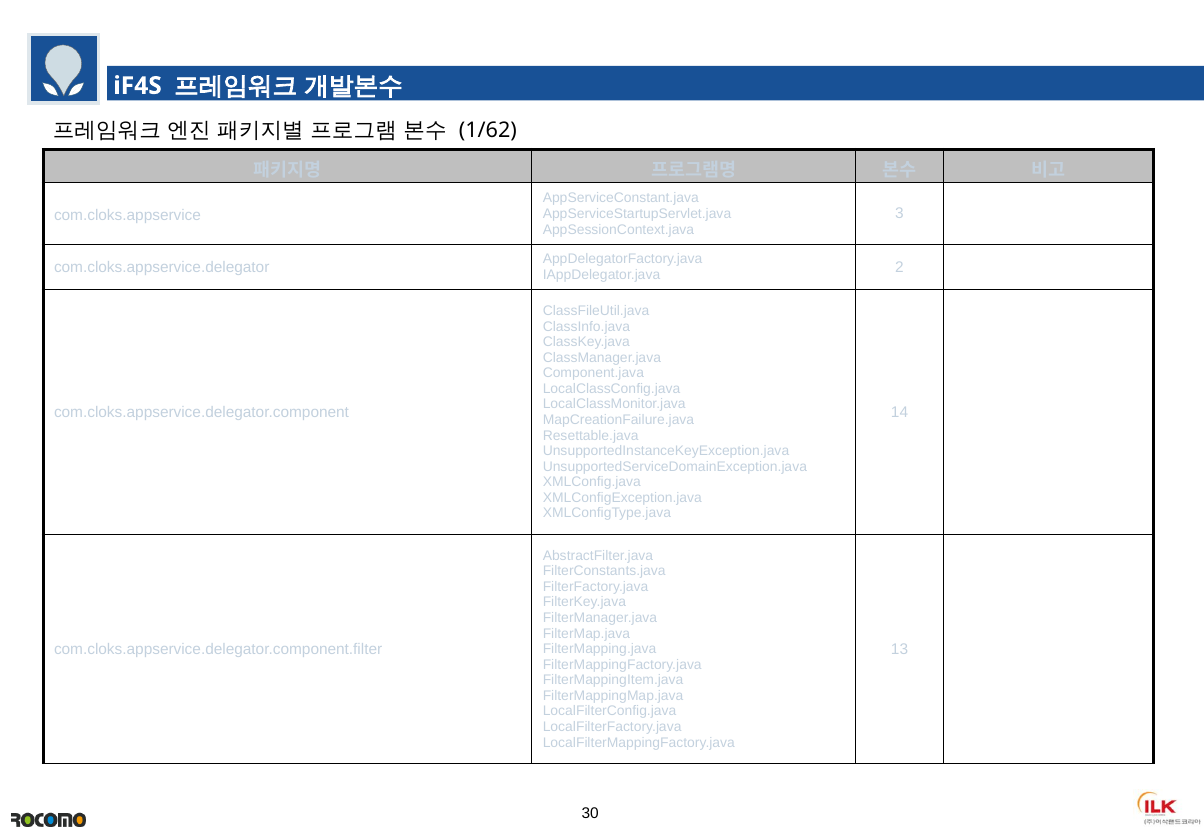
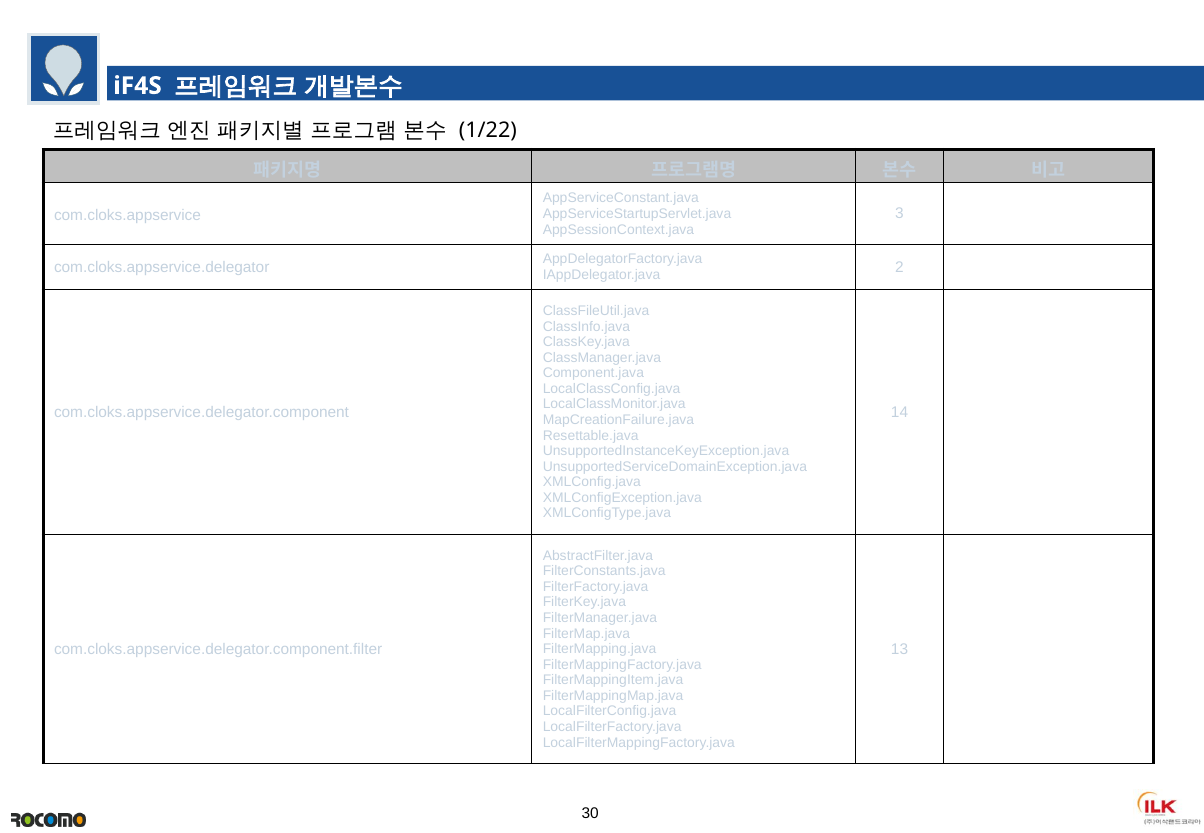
1/62: 1/62 -> 1/22
